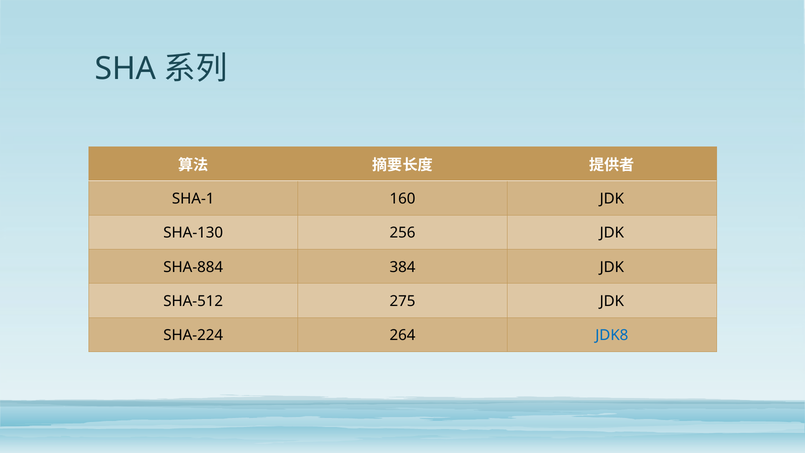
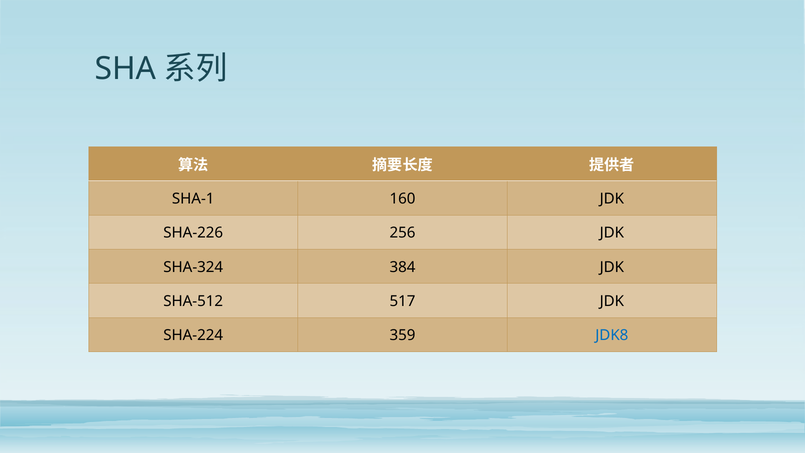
SHA-130: SHA-130 -> SHA-226
SHA-884: SHA-884 -> SHA-324
275: 275 -> 517
264: 264 -> 359
